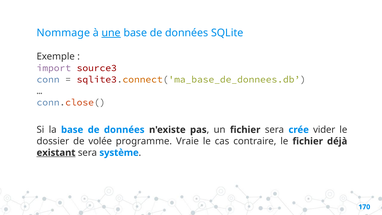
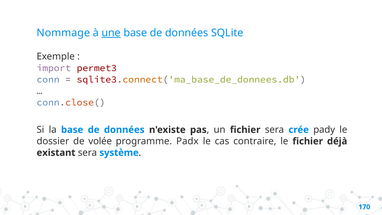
source3: source3 -> permet3
vider: vider -> pady
Vraie: Vraie -> Padx
existant underline: present -> none
